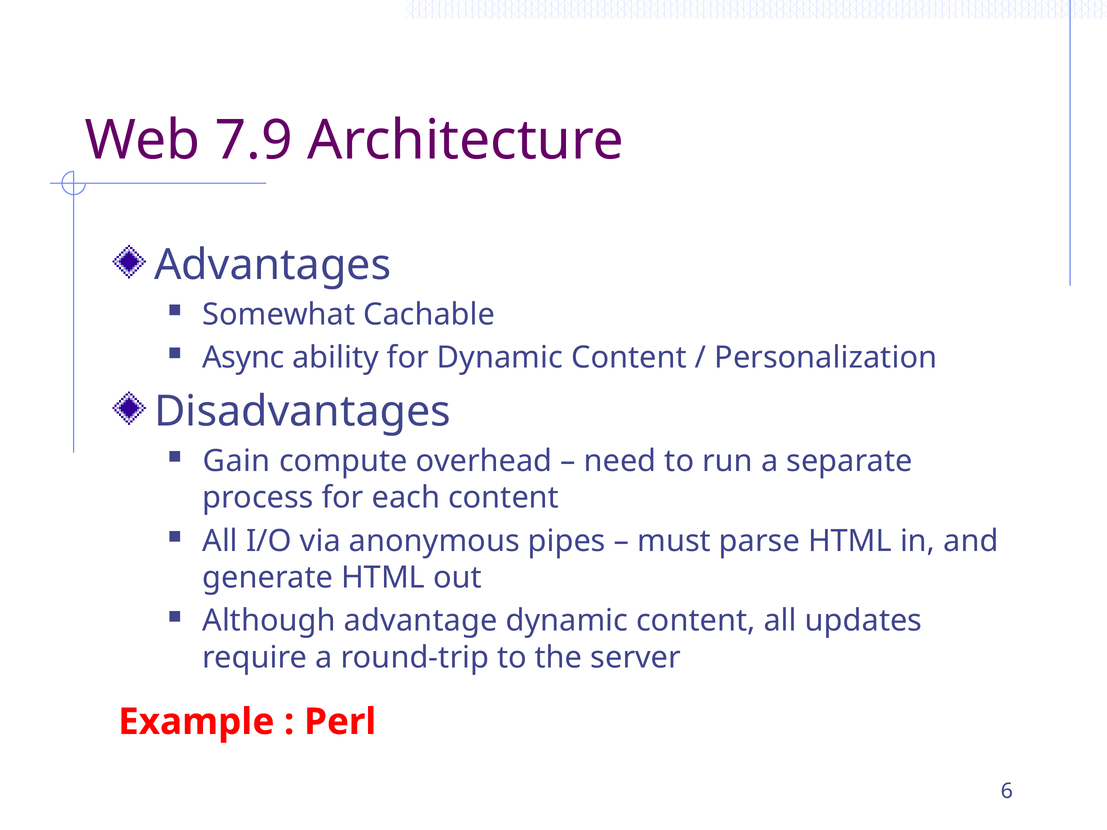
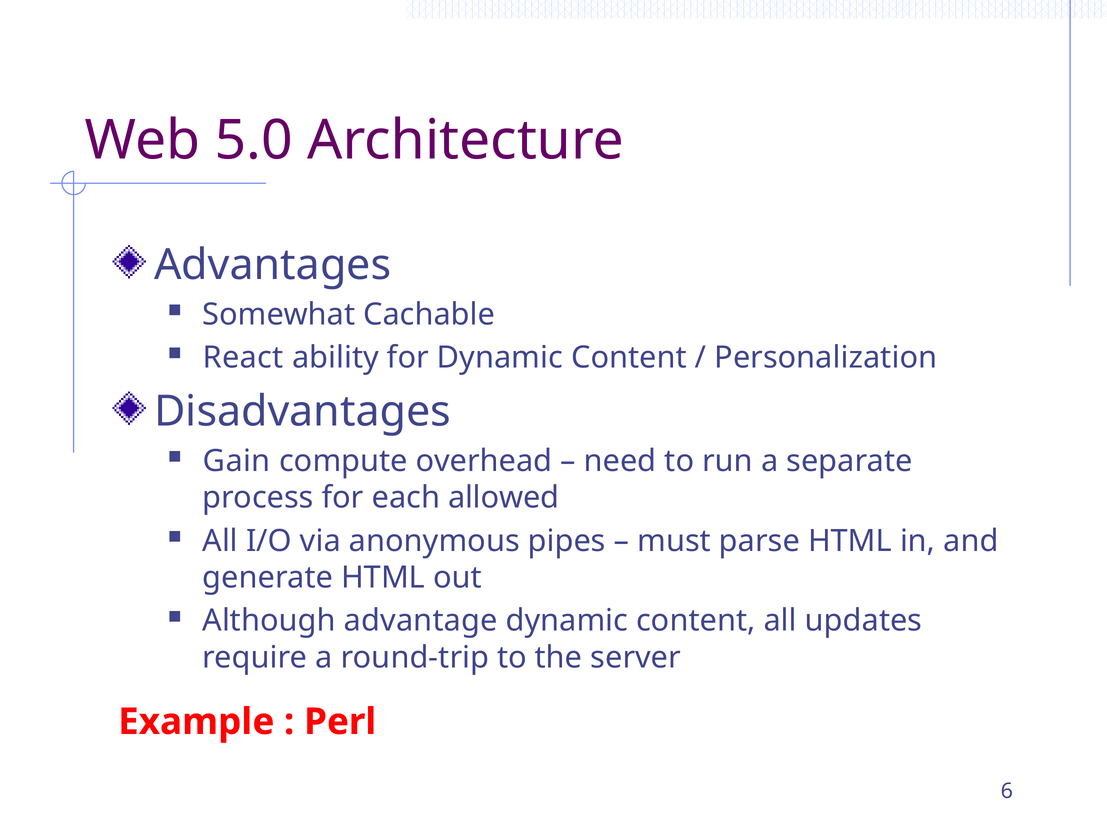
7.9: 7.9 -> 5.0
Async: Async -> React
each content: content -> allowed
